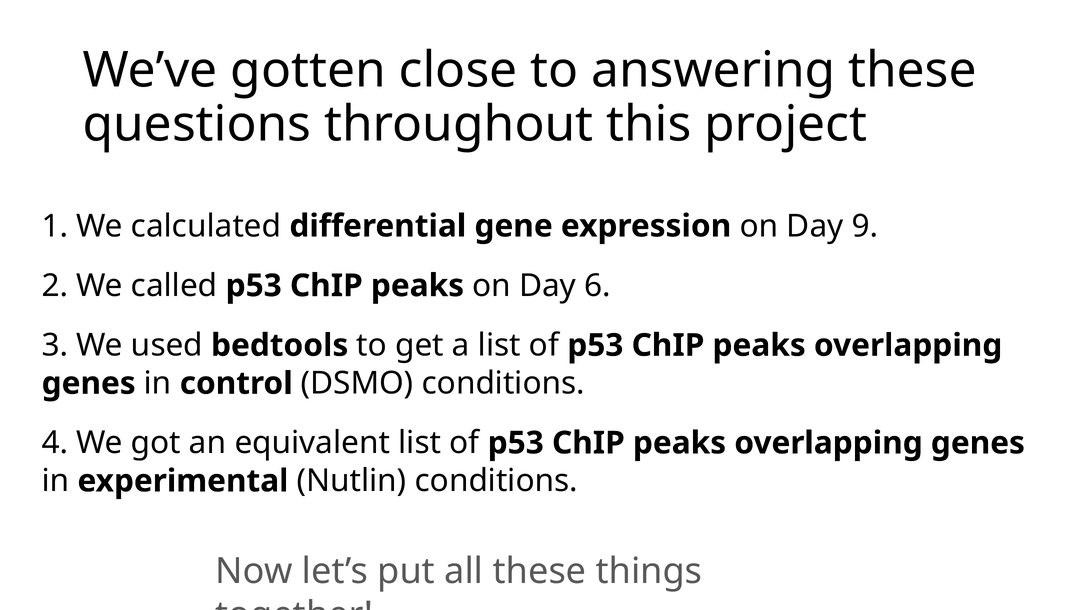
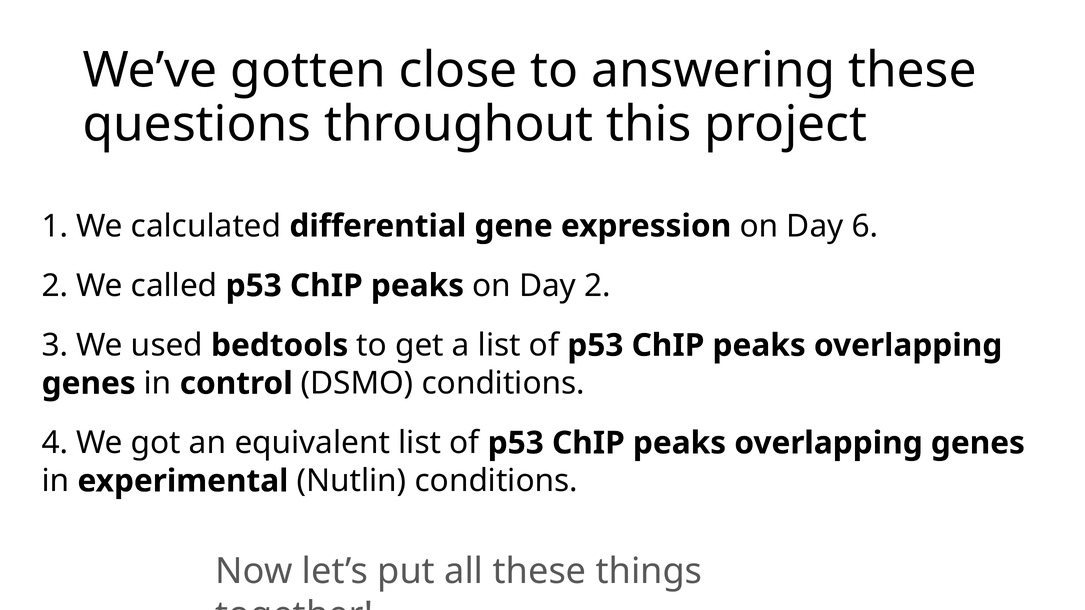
9: 9 -> 6
Day 6: 6 -> 2
